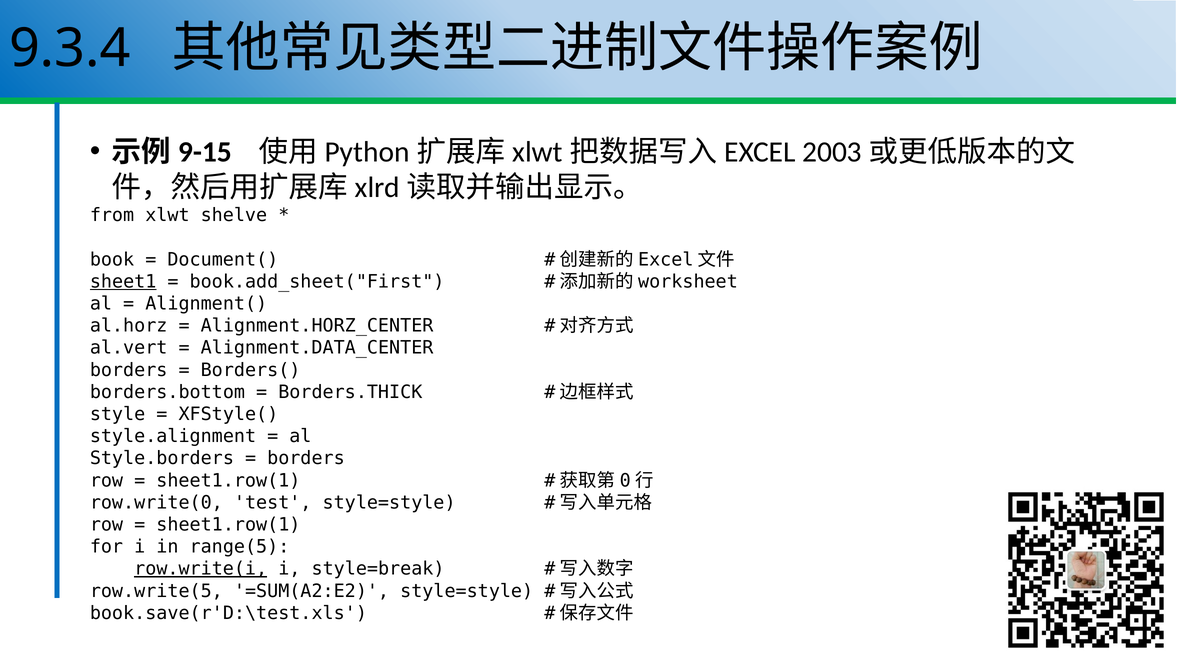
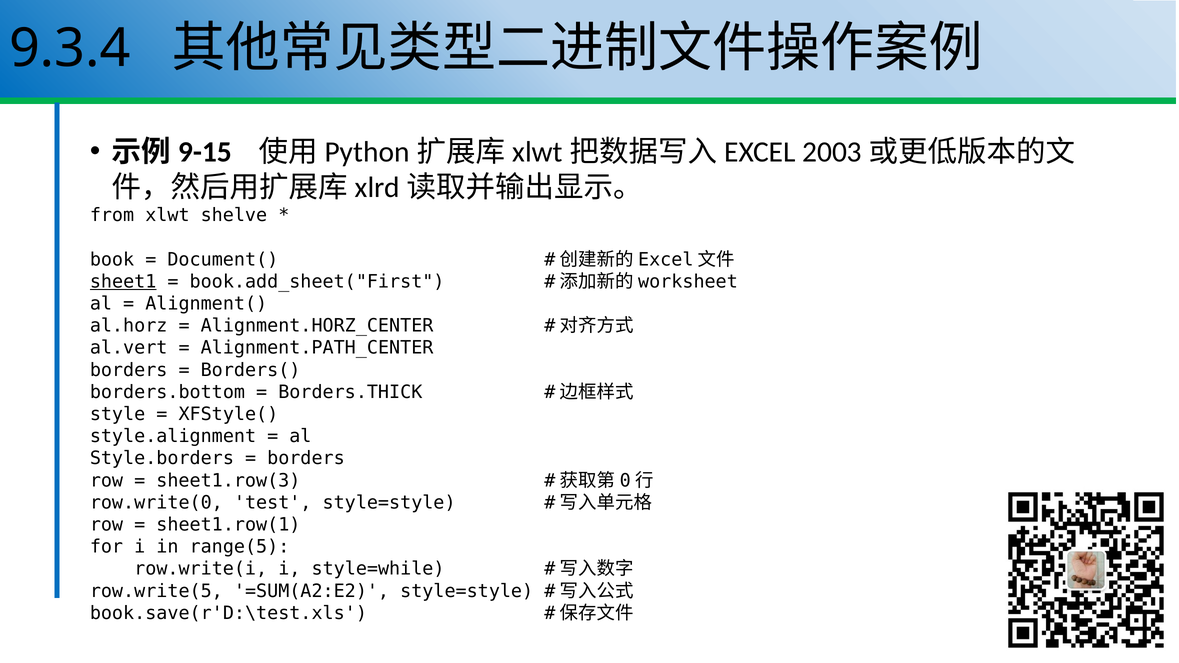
Alignment.DATA_CENTER: Alignment.DATA_CENTER -> Alignment.PATH_CENTER
sheet1.row(1 at (228, 481): sheet1.row(1 -> sheet1.row(3
row.write(i underline: present -> none
style=break: style=break -> style=while
